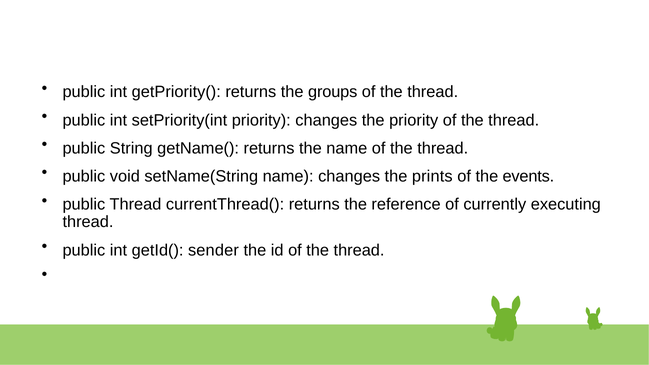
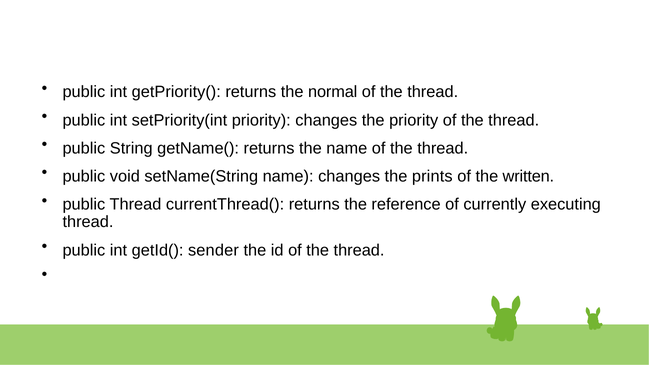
groups: groups -> normal
events: events -> written
